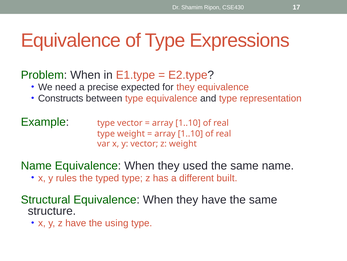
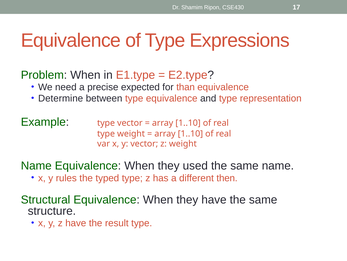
for they: they -> than
Constructs: Constructs -> Determine
built: built -> then
using: using -> result
